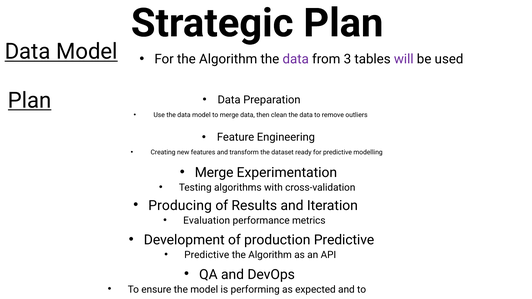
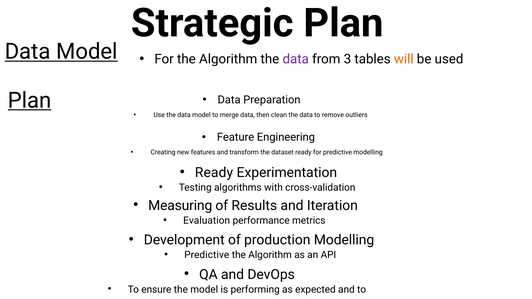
will colour: purple -> orange
Merge at (214, 173): Merge -> Ready
Producing: Producing -> Measuring
production Predictive: Predictive -> Modelling
